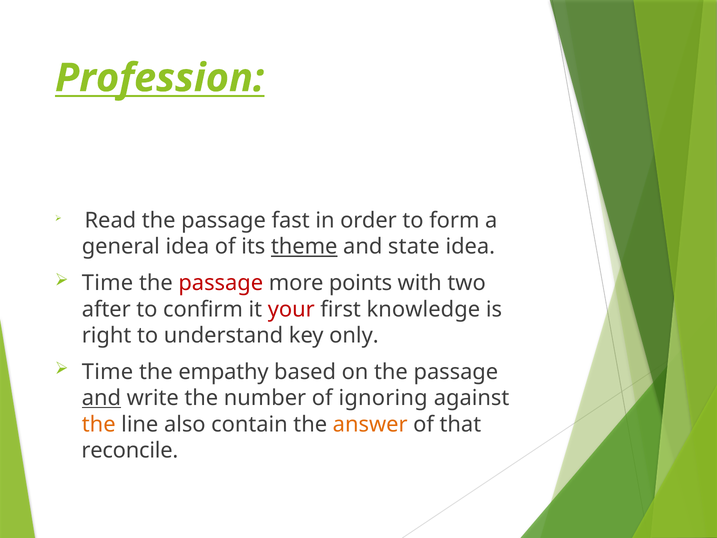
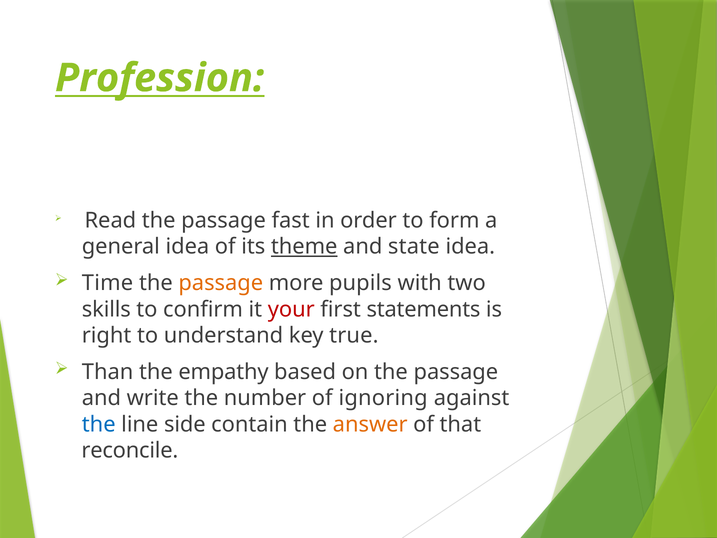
passage at (221, 283) colour: red -> orange
points: points -> pupils
after: after -> skills
knowledge: knowledge -> statements
only: only -> true
Time at (108, 372): Time -> Than
and at (101, 398) underline: present -> none
the at (99, 424) colour: orange -> blue
also: also -> side
